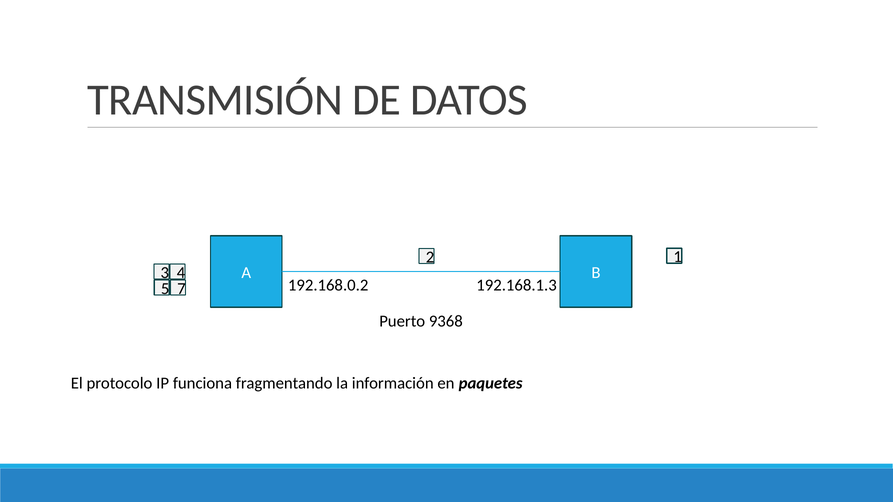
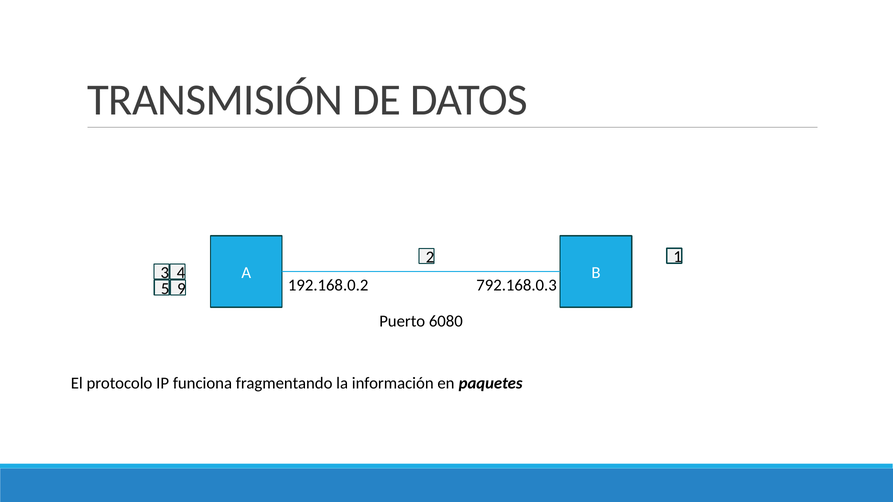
192.168.1.3: 192.168.1.3 -> 792.168.0.3
7: 7 -> 9
9368: 9368 -> 6080
